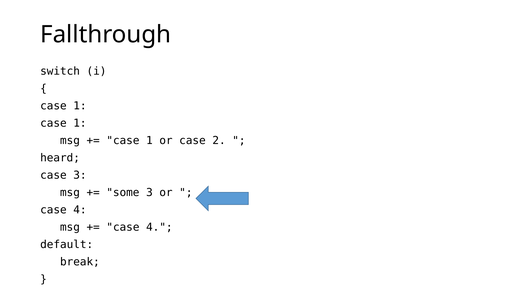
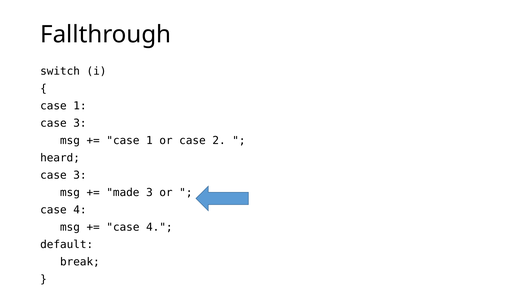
1 at (80, 123): 1 -> 3
some: some -> made
